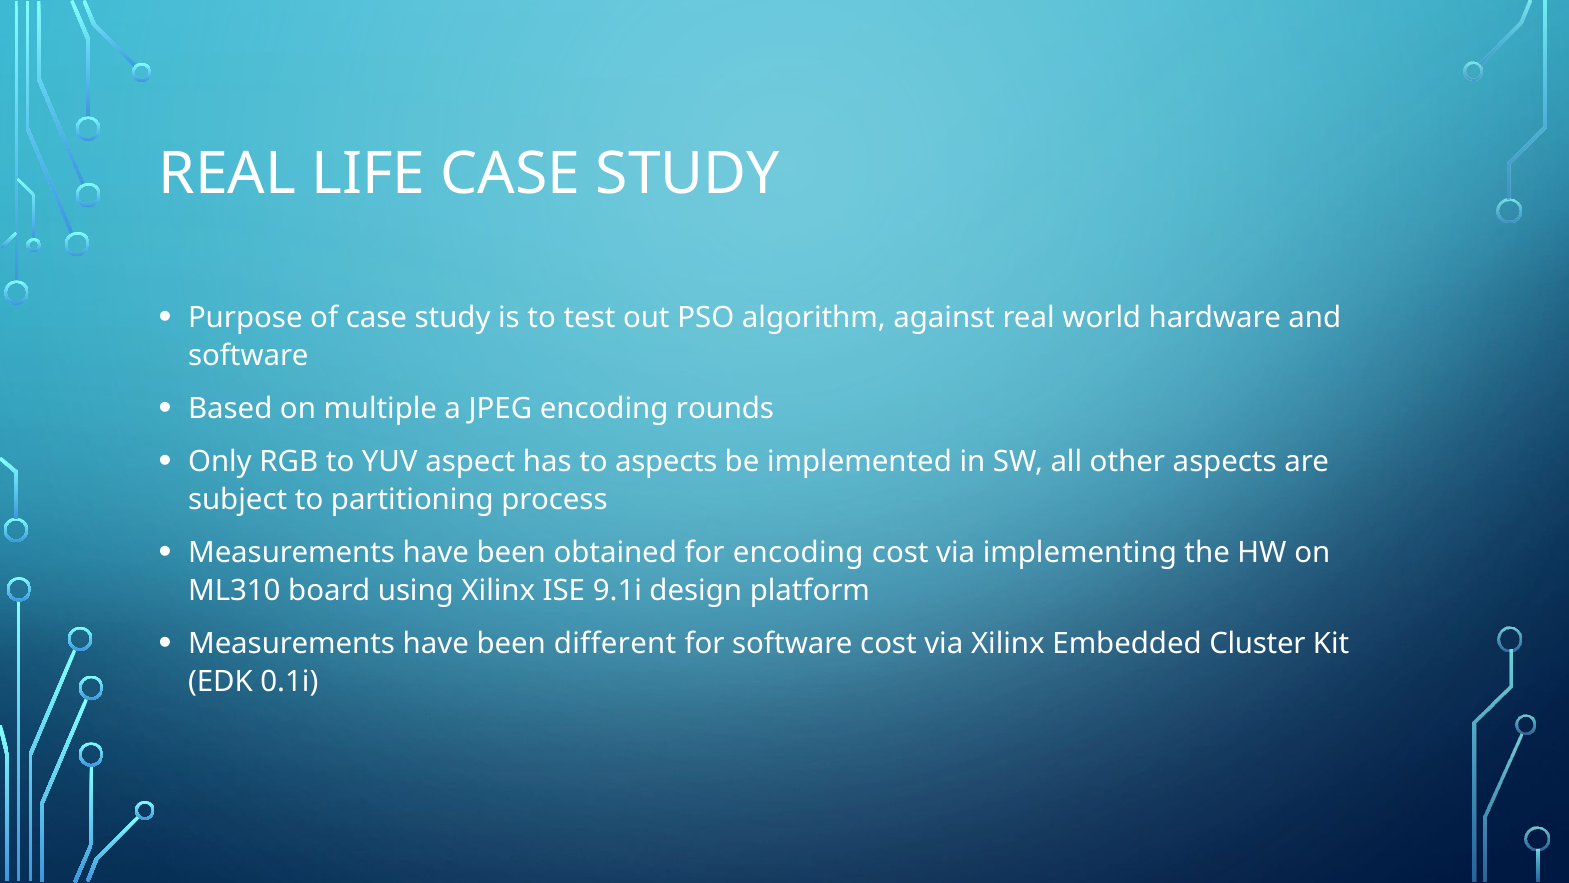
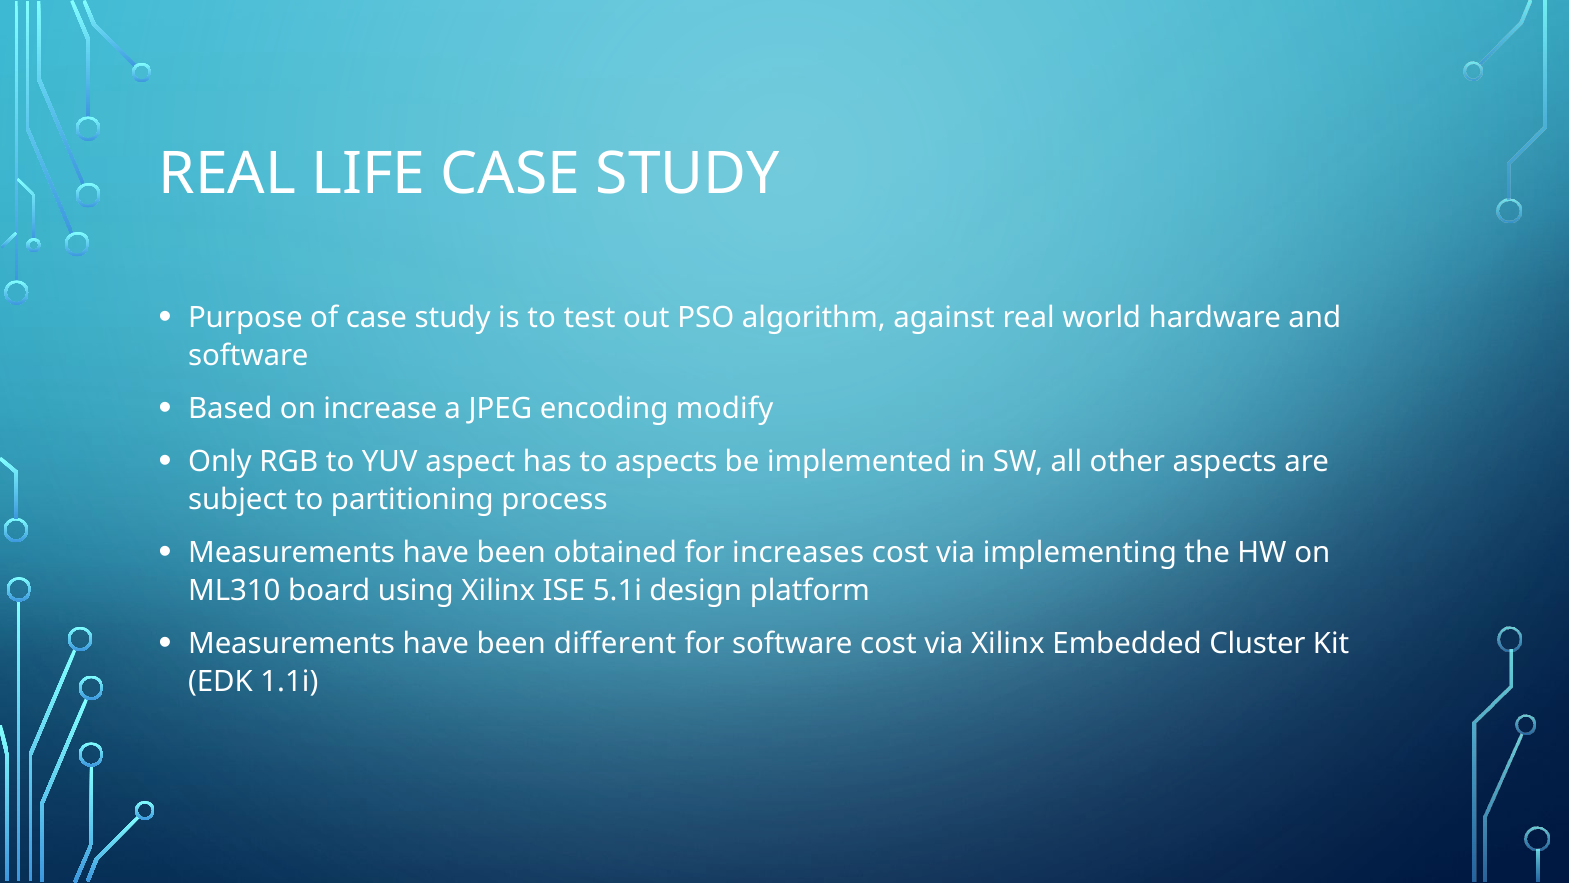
multiple: multiple -> increase
rounds: rounds -> modify
for encoding: encoding -> increases
9.1i: 9.1i -> 5.1i
0.1i: 0.1i -> 1.1i
